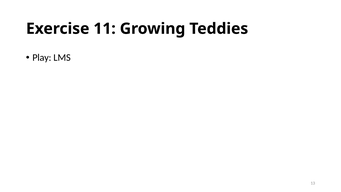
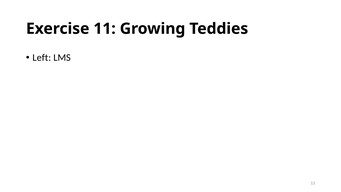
Play: Play -> Left
